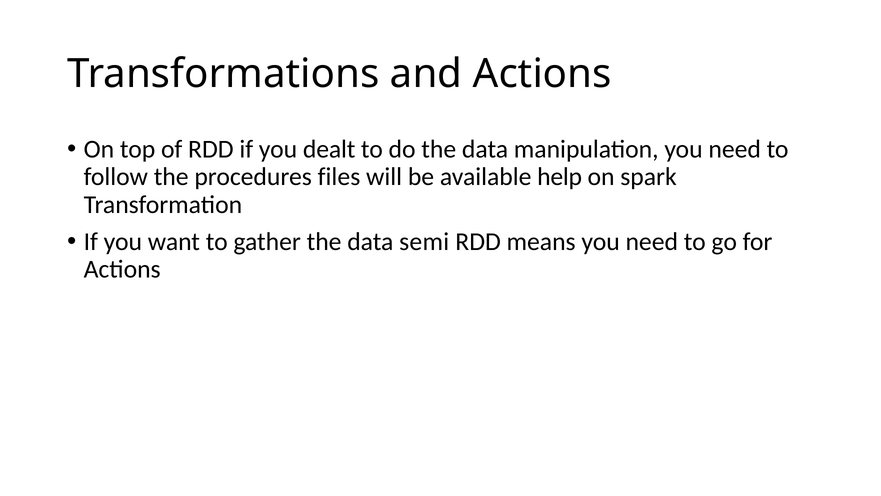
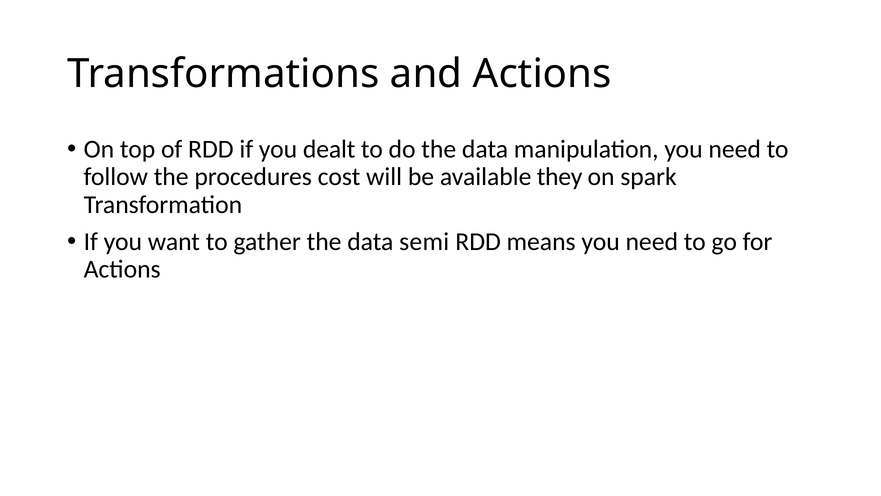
files: files -> cost
help: help -> they
